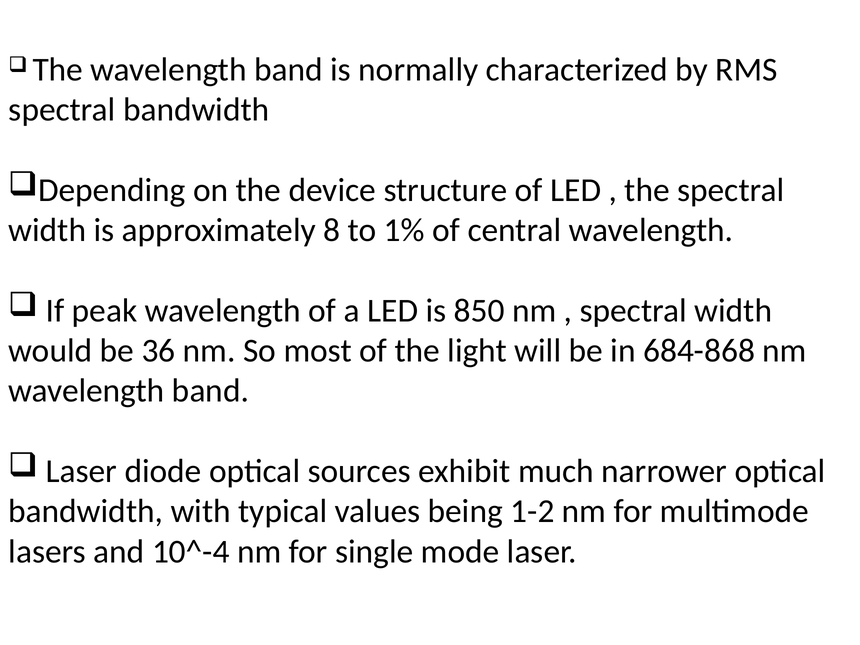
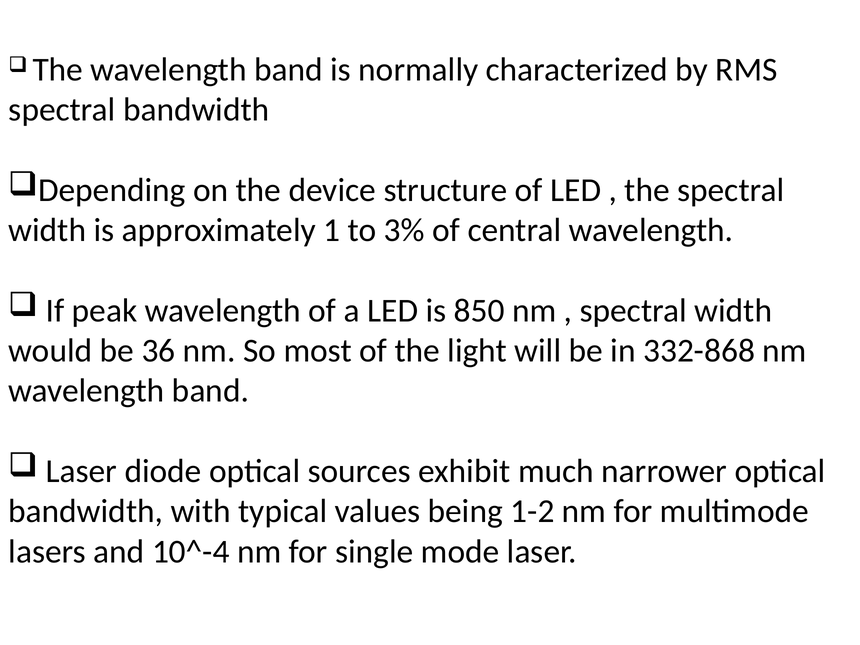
8: 8 -> 1
1%: 1% -> 3%
684-868: 684-868 -> 332-868
